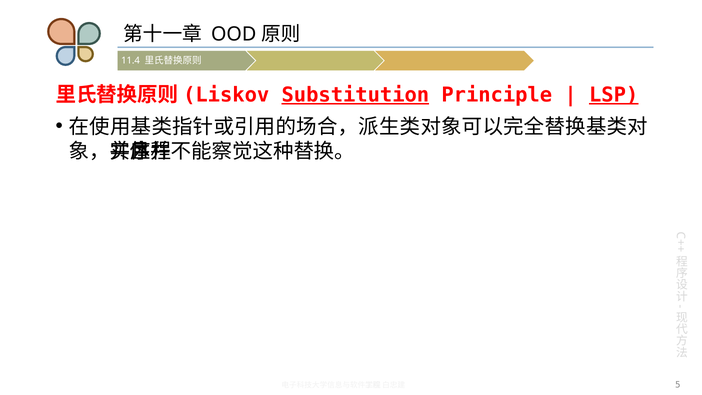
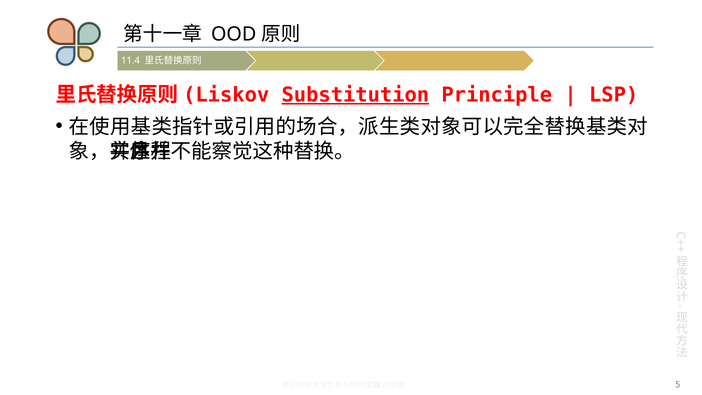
LSP underline: present -> none
